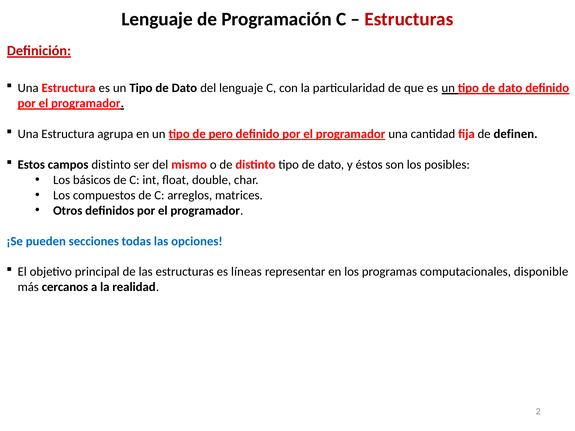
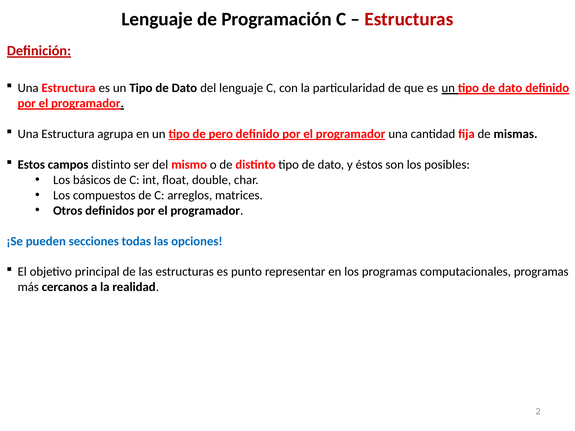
definen: definen -> mismas
líneas: líneas -> punto
computacionales disponible: disponible -> programas
